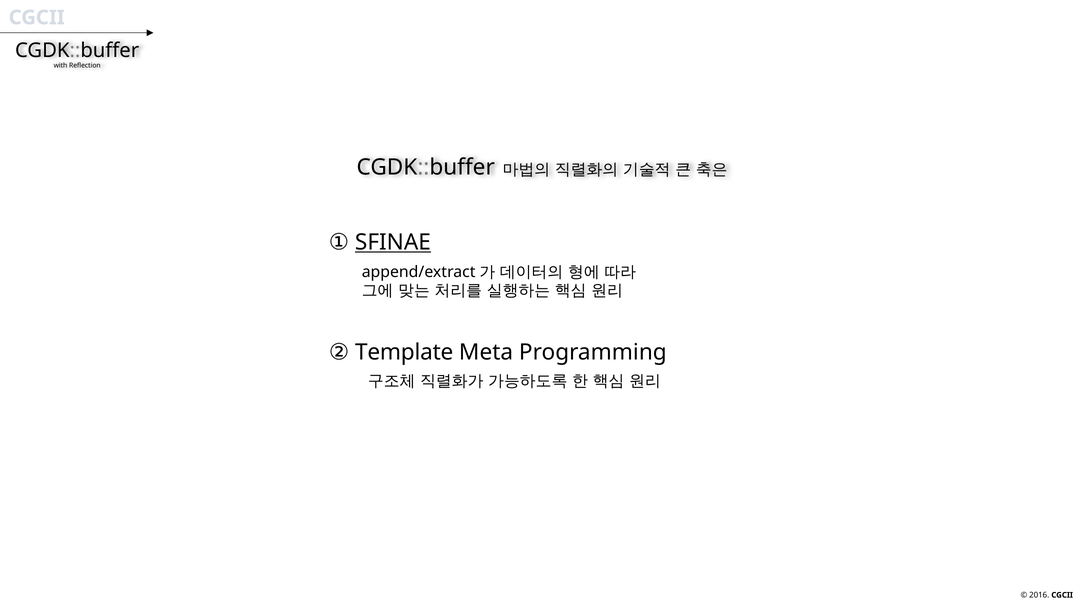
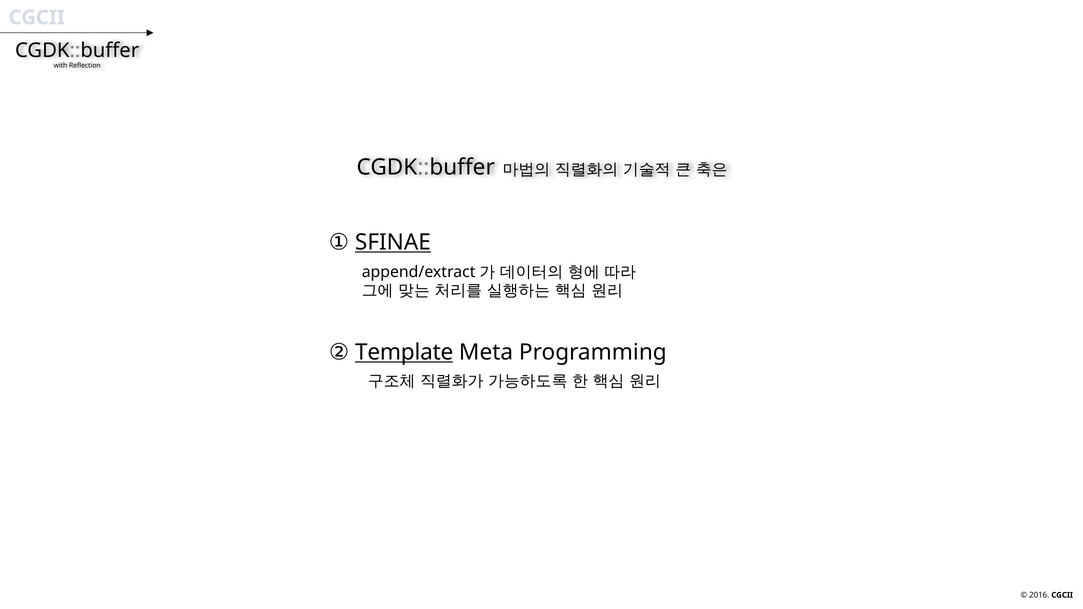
Template underline: none -> present
